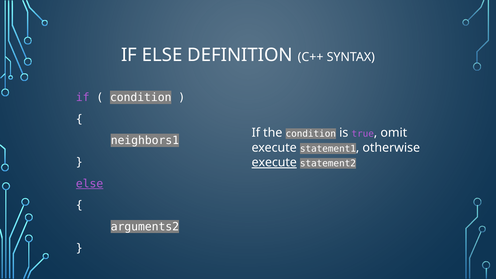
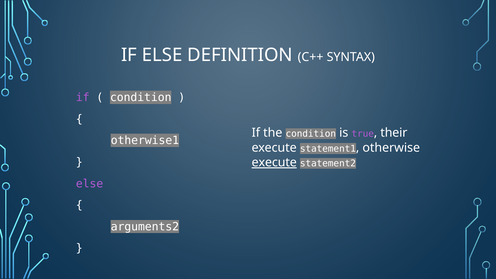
omit: omit -> their
neighbors1: neighbors1 -> otherwise1
else at (90, 184) underline: present -> none
